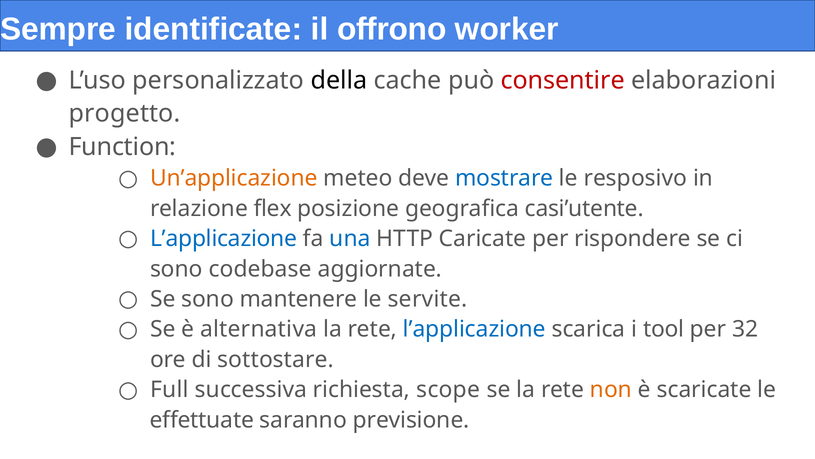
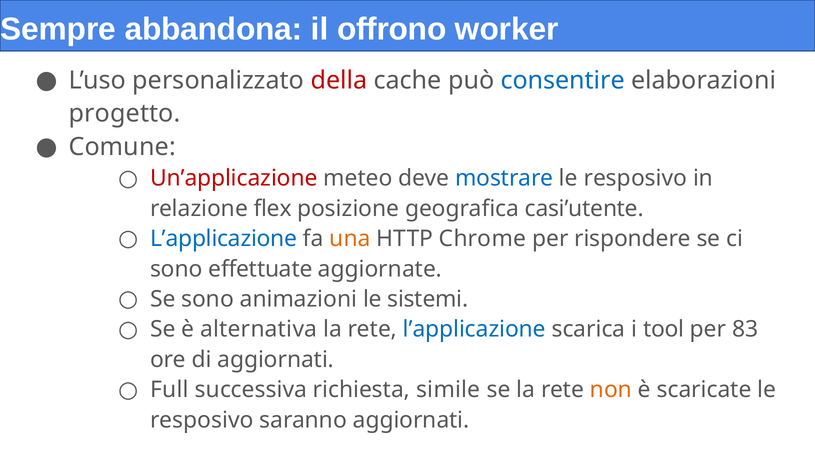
identificate: identificate -> abbandona
della colour: black -> red
consentire colour: red -> blue
Function: Function -> Comune
Un’applicazione colour: orange -> red
una colour: blue -> orange
Caricate: Caricate -> Chrome
codebase: codebase -> effettuate
mantenere: mantenere -> animazioni
servite: servite -> sistemi
32: 32 -> 83
di sottostare: sottostare -> aggiornati
scope: scope -> simile
effettuate at (202, 420): effettuate -> resposivo
saranno previsione: previsione -> aggiornati
